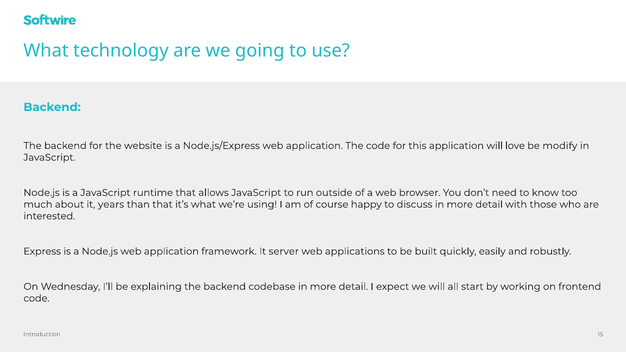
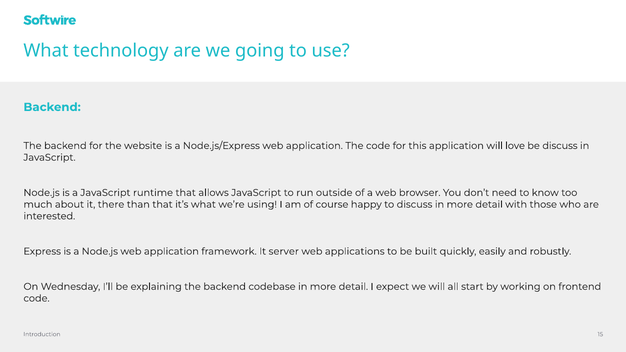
be modify: modify -> discuss
years: years -> there
